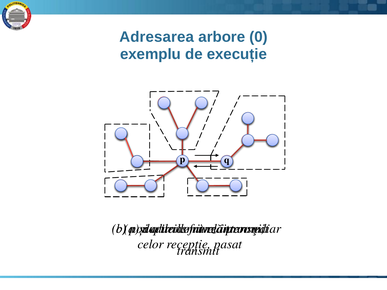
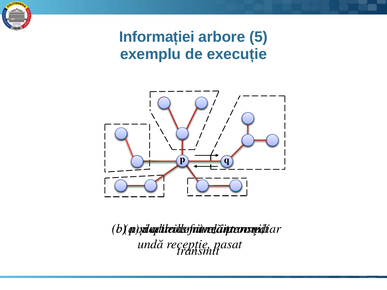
Adresarea: Adresarea -> Informației
0: 0 -> 5
celor: celor -> undă
